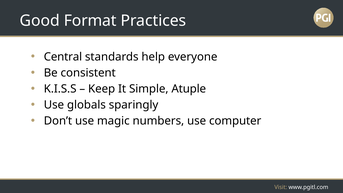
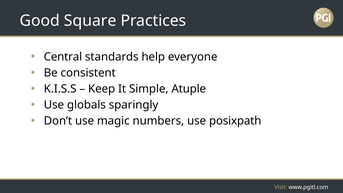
Format: Format -> Square
computer: computer -> posixpath
